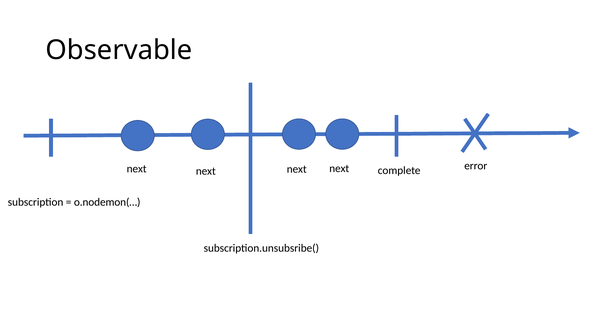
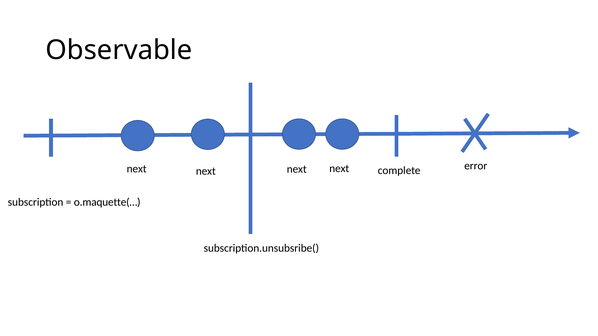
o.nodemon(…: o.nodemon(… -> o.maquette(…
